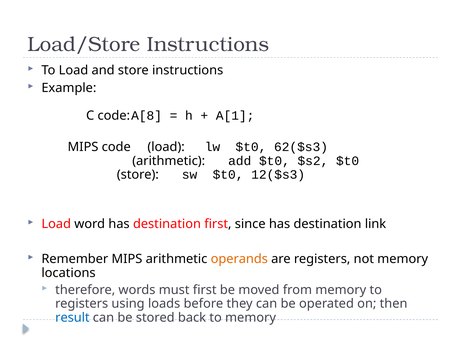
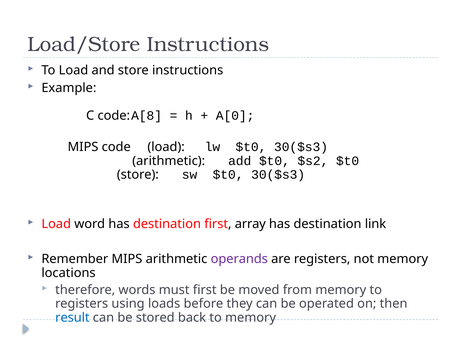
A[1: A[1 -> A[0
lw $t0 62($s3: 62($s3 -> 30($s3
sw $t0 12($s3: 12($s3 -> 30($s3
since: since -> array
operands colour: orange -> purple
